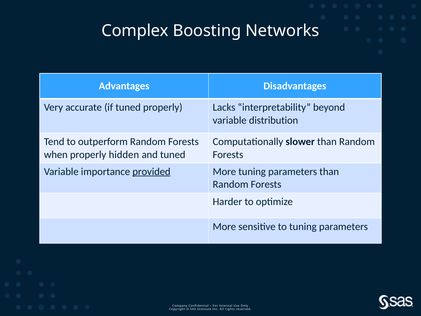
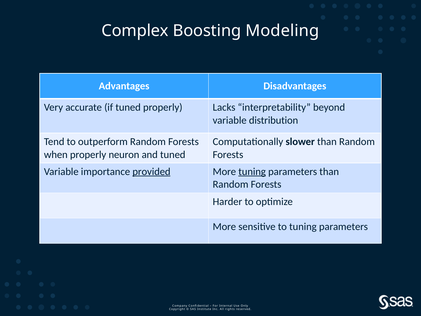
Networks: Networks -> Modeling
hidden: hidden -> neuron
tuning at (252, 171) underline: none -> present
